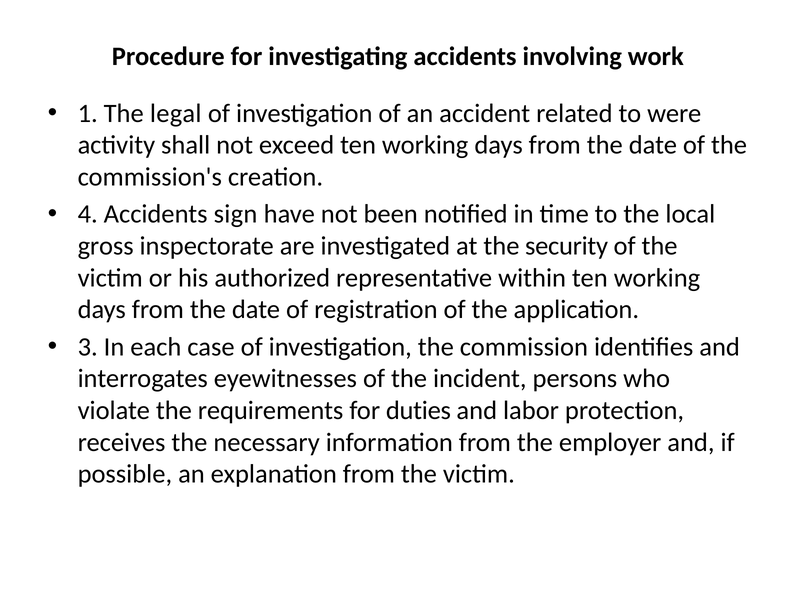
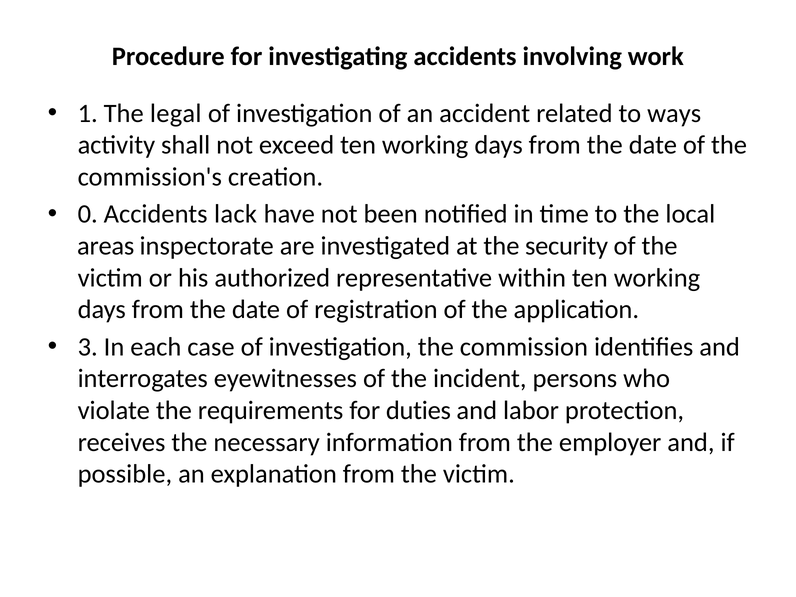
were: were -> ways
4: 4 -> 0
sign: sign -> lack
gross: gross -> areas
